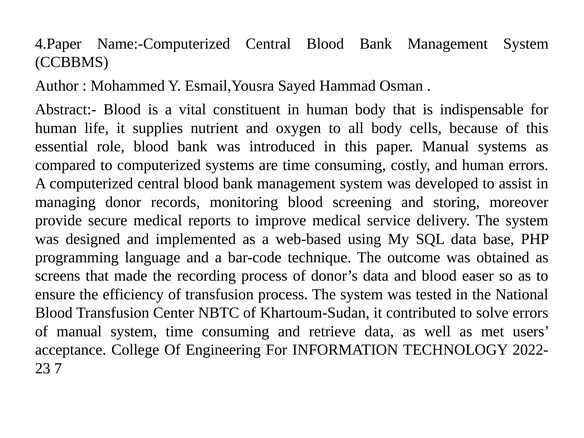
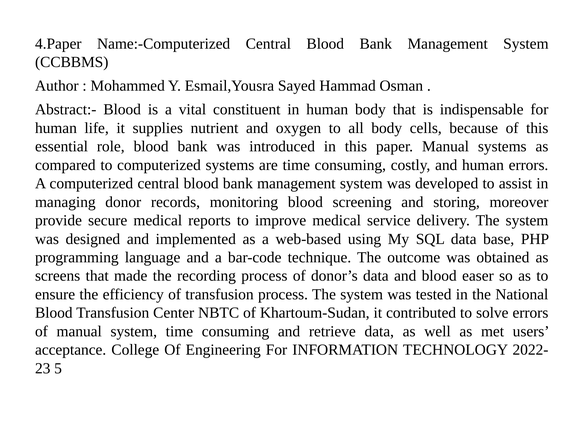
7: 7 -> 5
